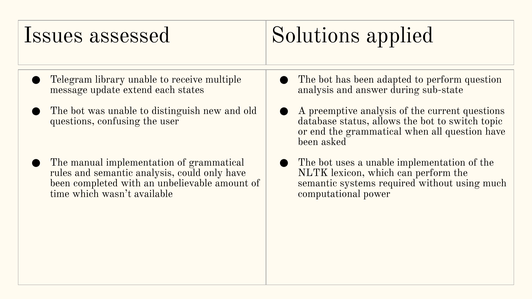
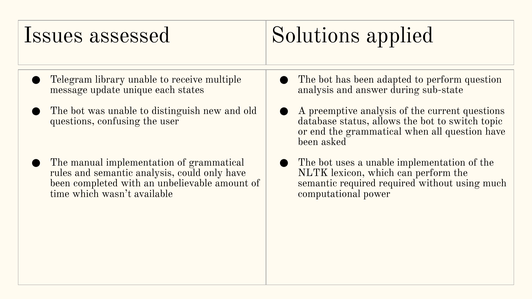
extend: extend -> unique
semantic systems: systems -> required
